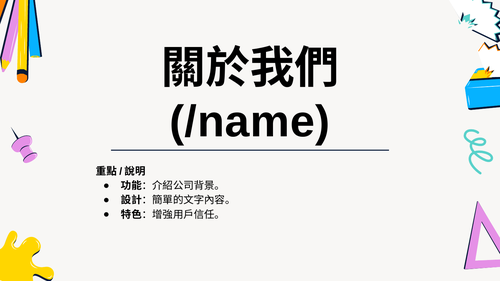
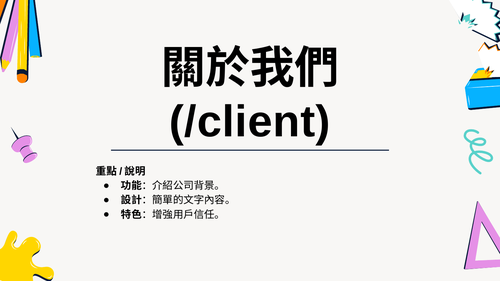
/name: /name -> /client
